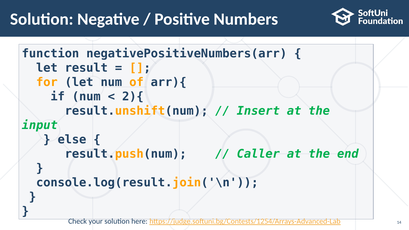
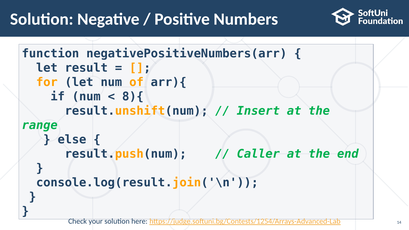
2){: 2){ -> 8){
input: input -> range
